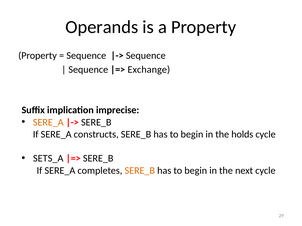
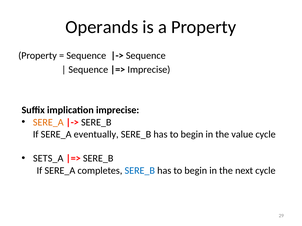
Exchange at (149, 70): Exchange -> Imprecise
constructs: constructs -> eventually
holds: holds -> value
SERE_B at (140, 171) colour: orange -> blue
